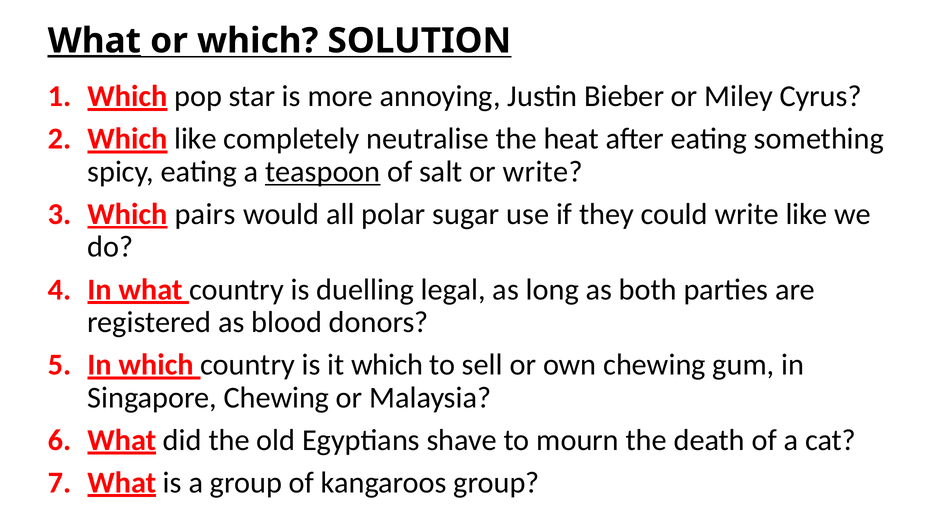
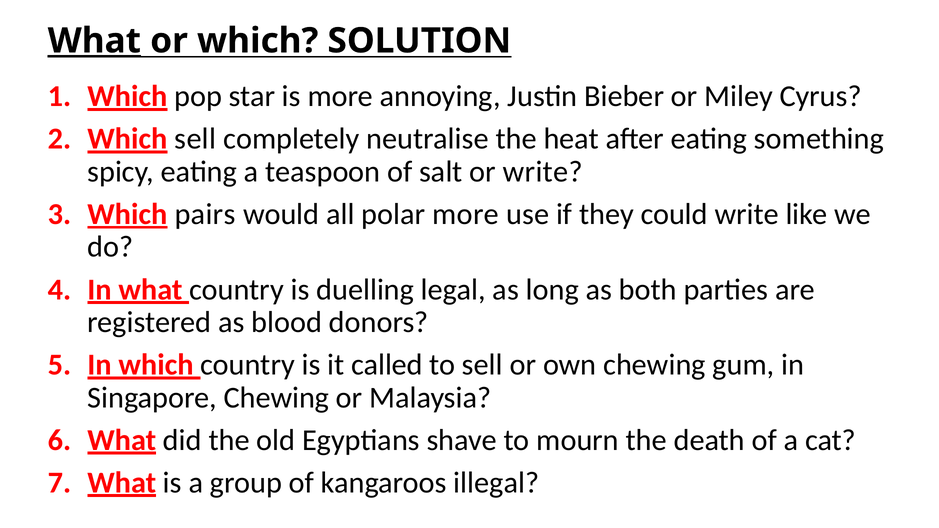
like at (195, 139): like -> sell
teaspoon underline: present -> none
polar sugar: sugar -> more
it which: which -> called
kangaroos group: group -> illegal
